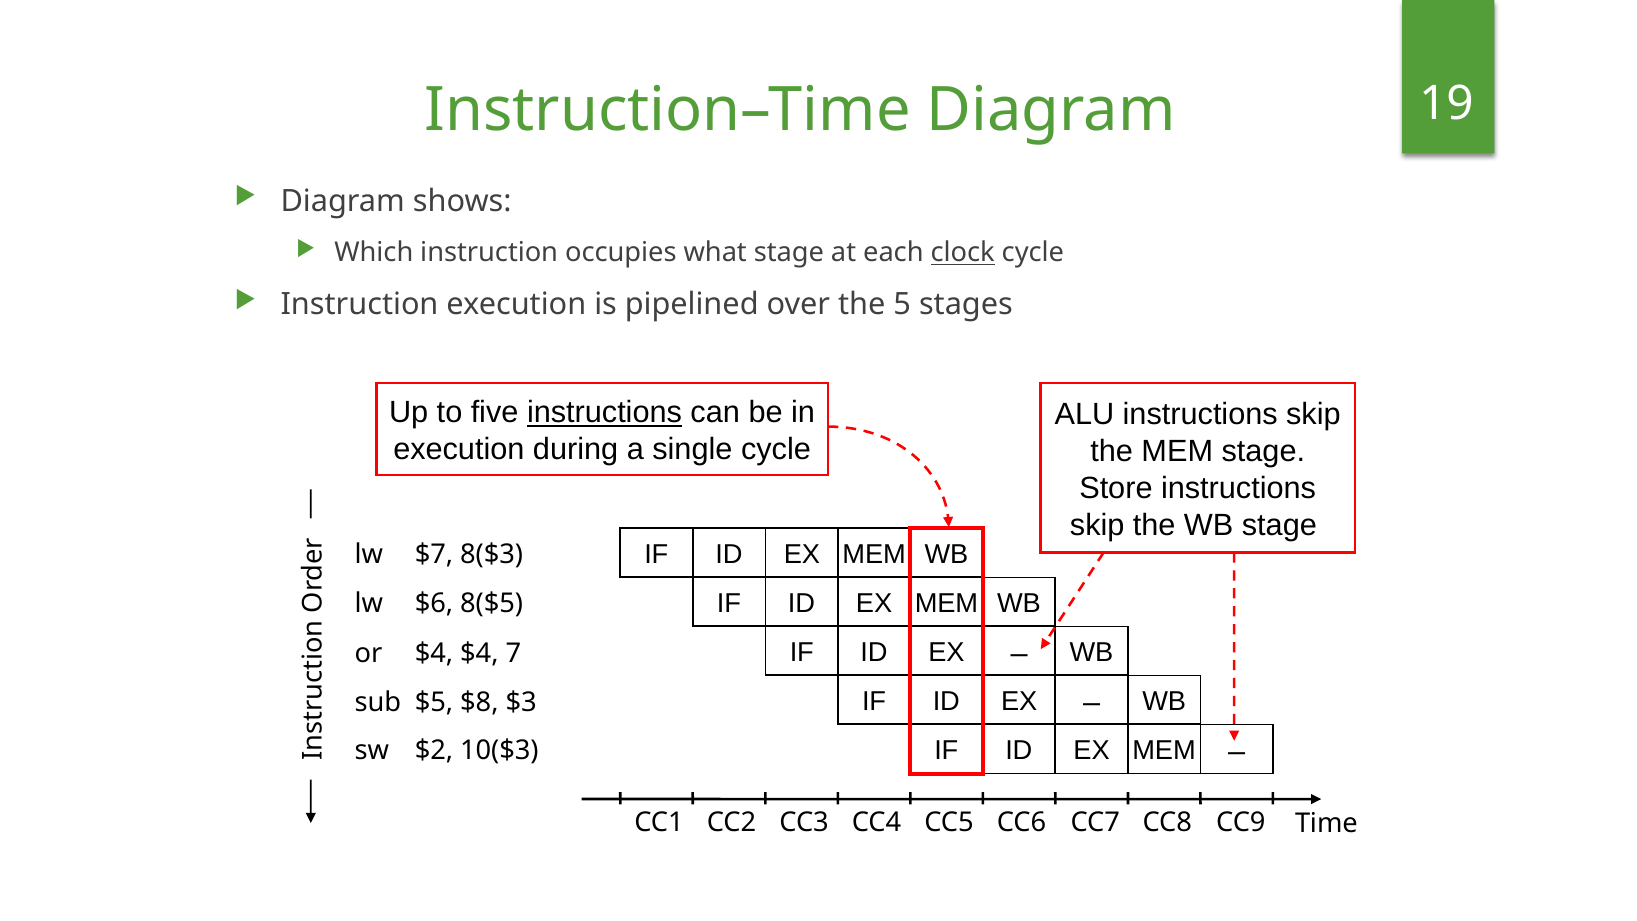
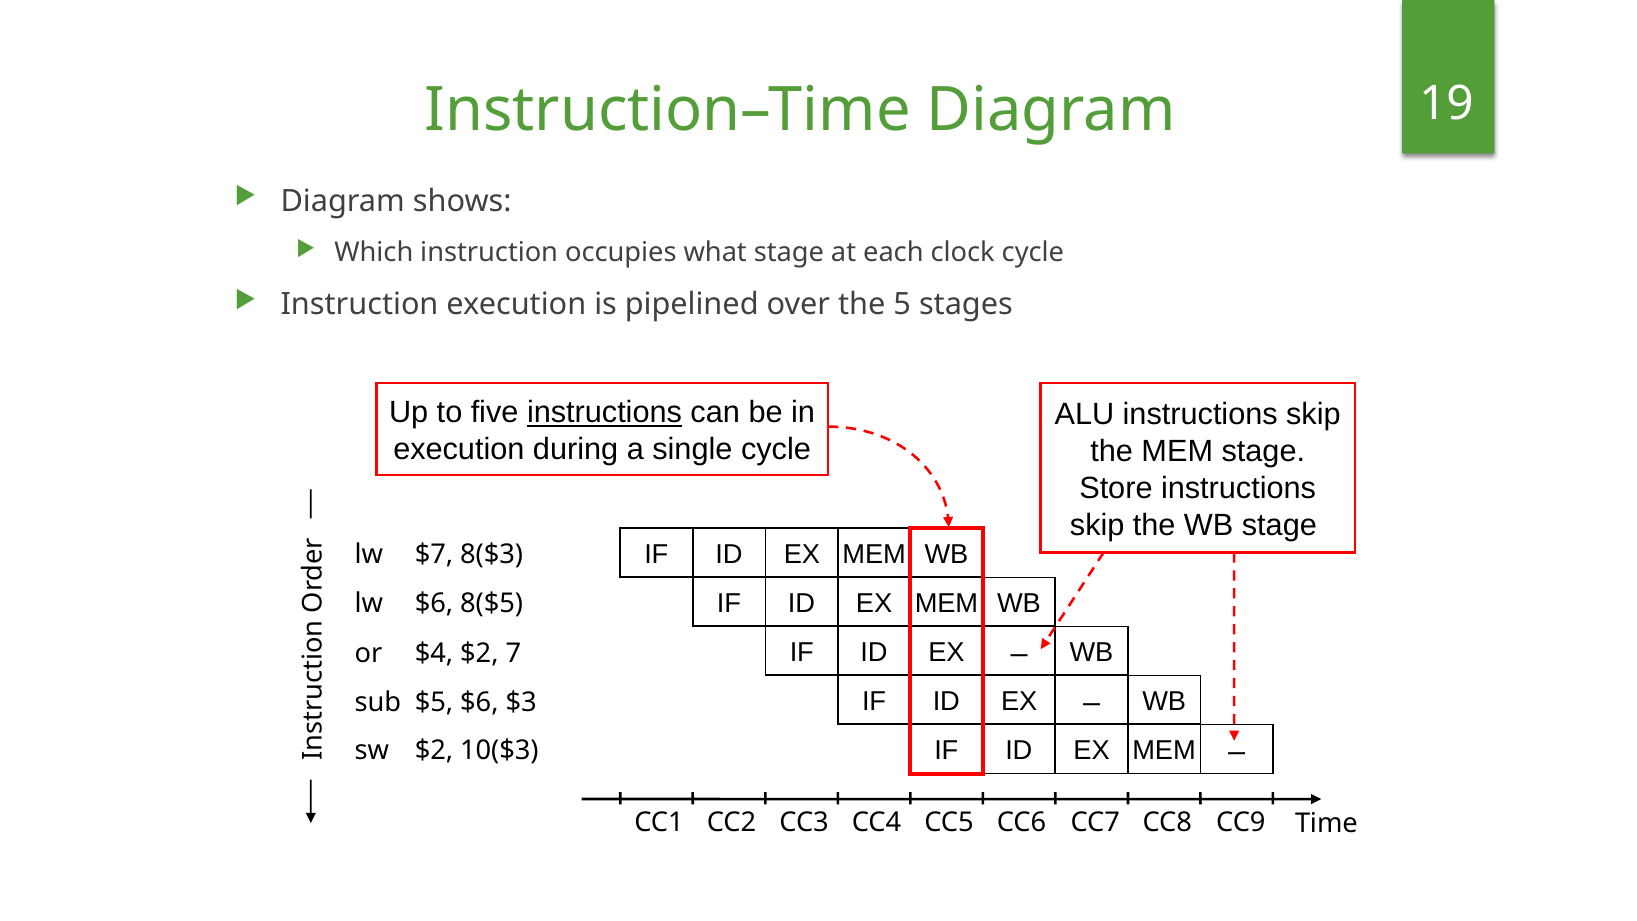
clock underline: present -> none
$4 $4: $4 -> $2
$5 $8: $8 -> $6
